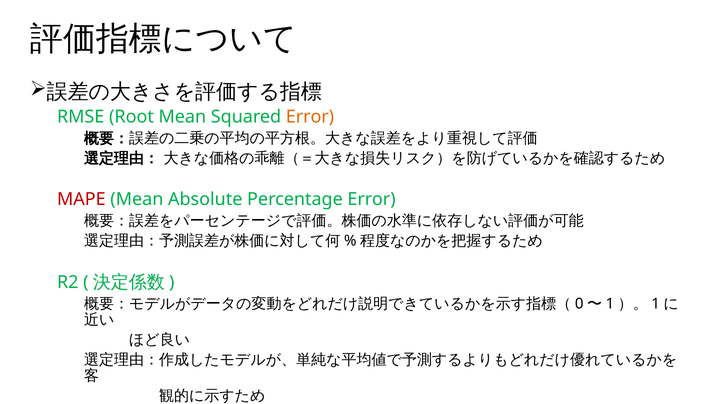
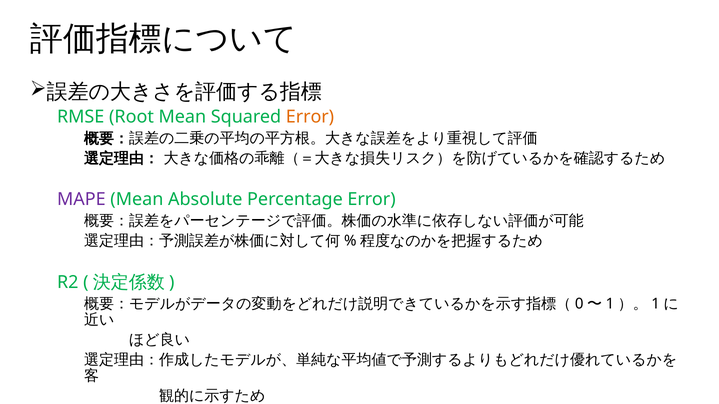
MAPE colour: red -> purple
